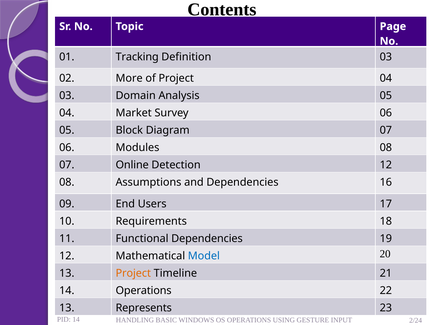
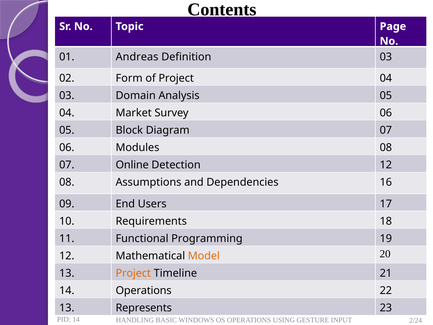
Tracking: Tracking -> Andreas
More: More -> Form
Functional Dependencies: Dependencies -> Programming
Model colour: blue -> orange
